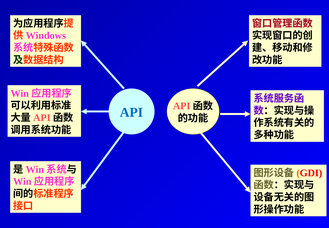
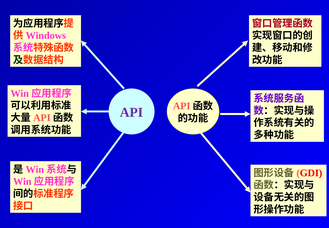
API colour: blue -> purple
